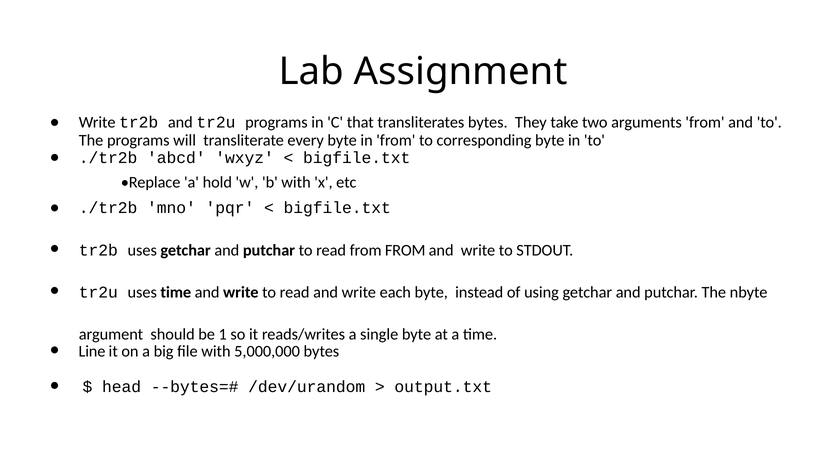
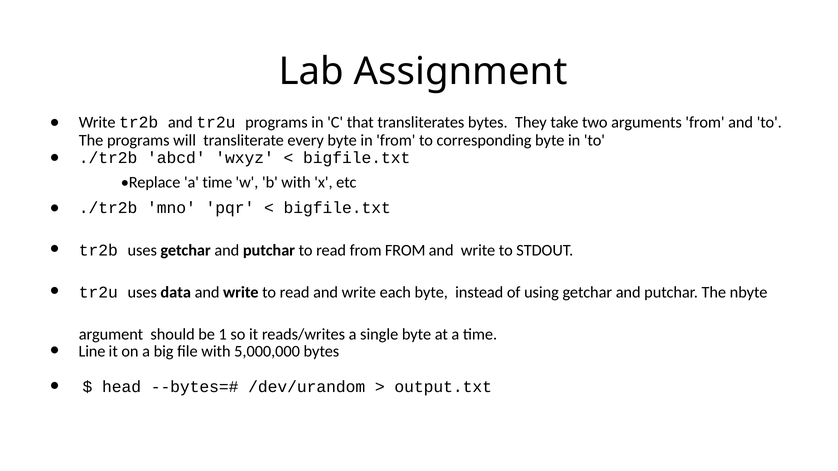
Replace a hold: hold -> time
uses time: time -> data
